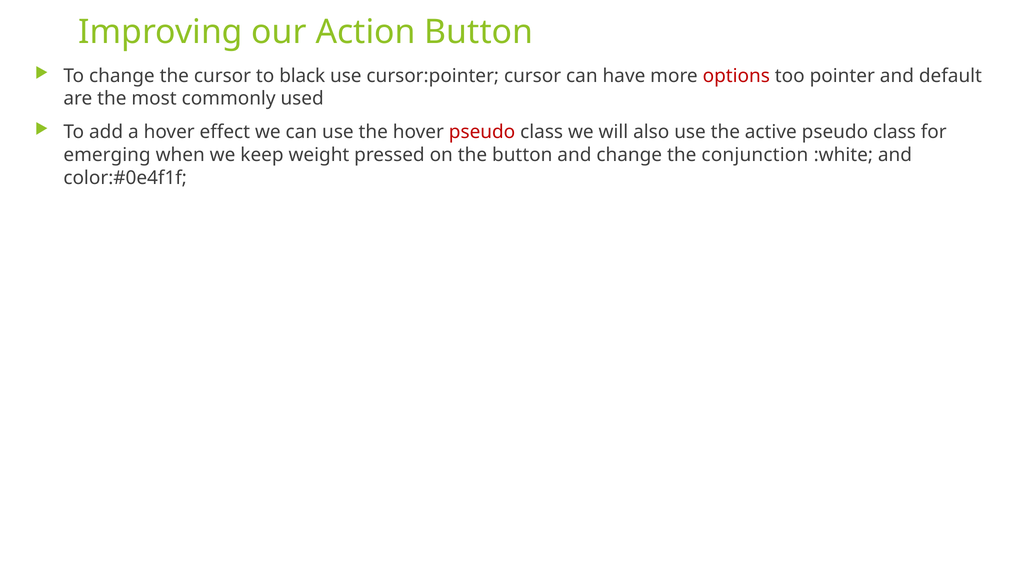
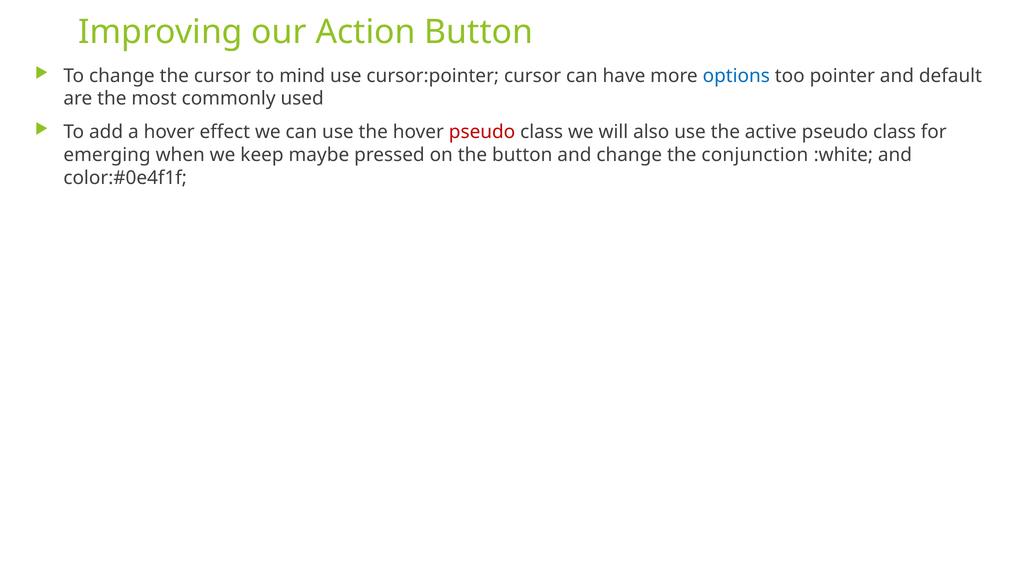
black: black -> mind
options colour: red -> blue
weight: weight -> maybe
